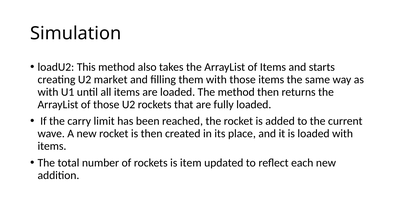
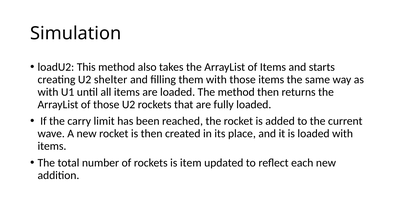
market: market -> shelter
